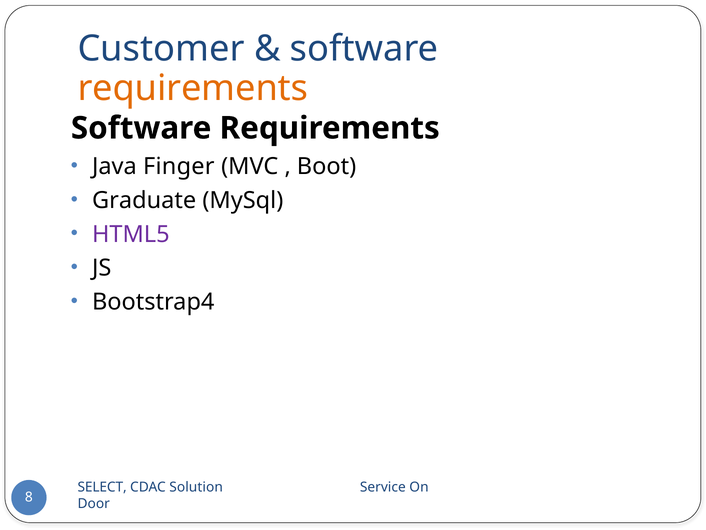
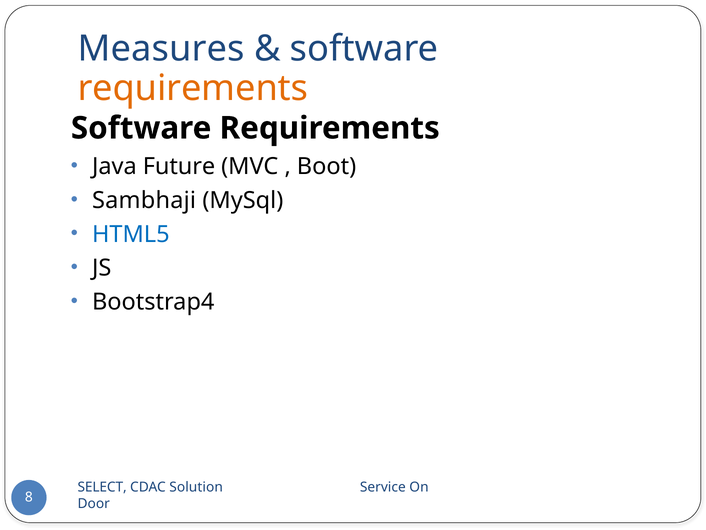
Customer: Customer -> Measures
Finger: Finger -> Future
Graduate: Graduate -> Sambhaji
HTML5 colour: purple -> blue
